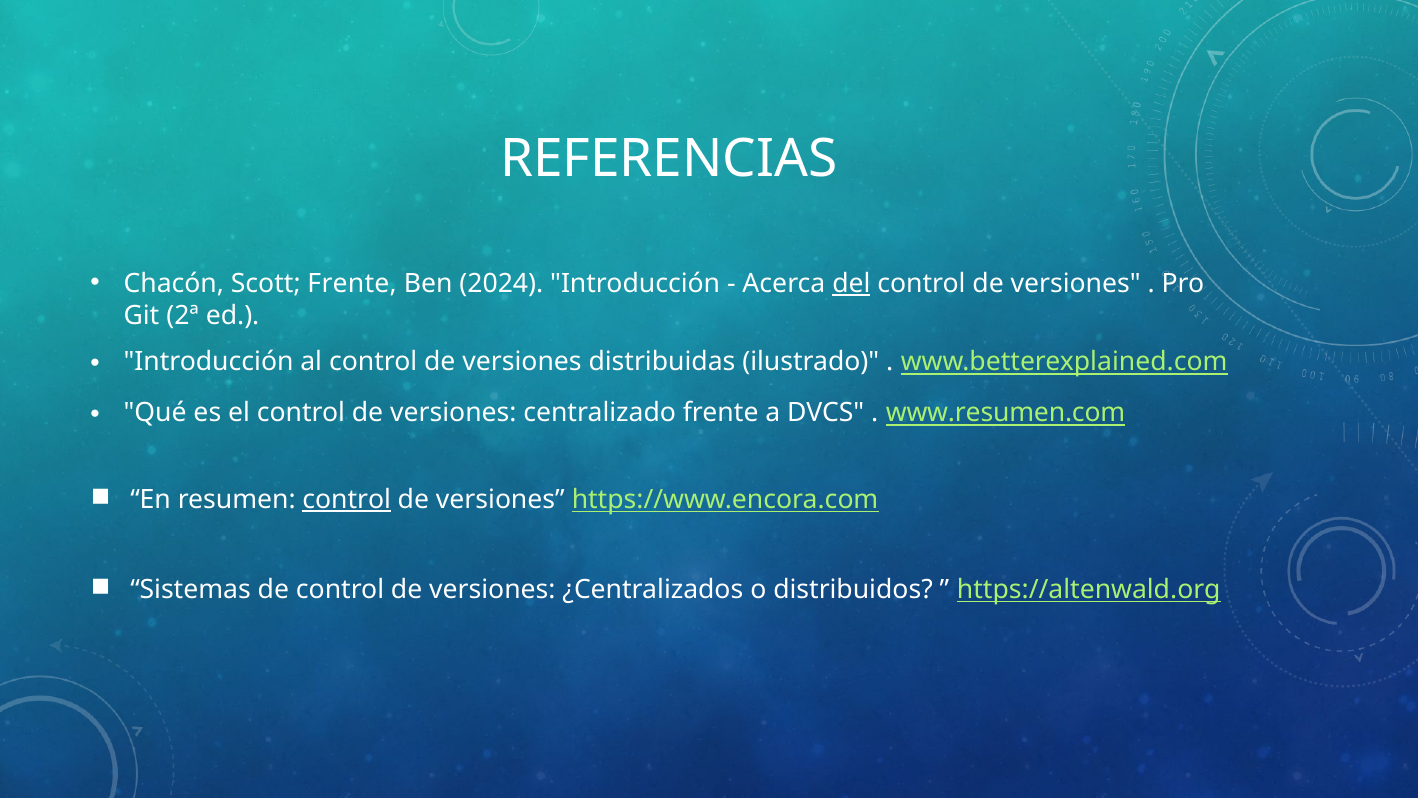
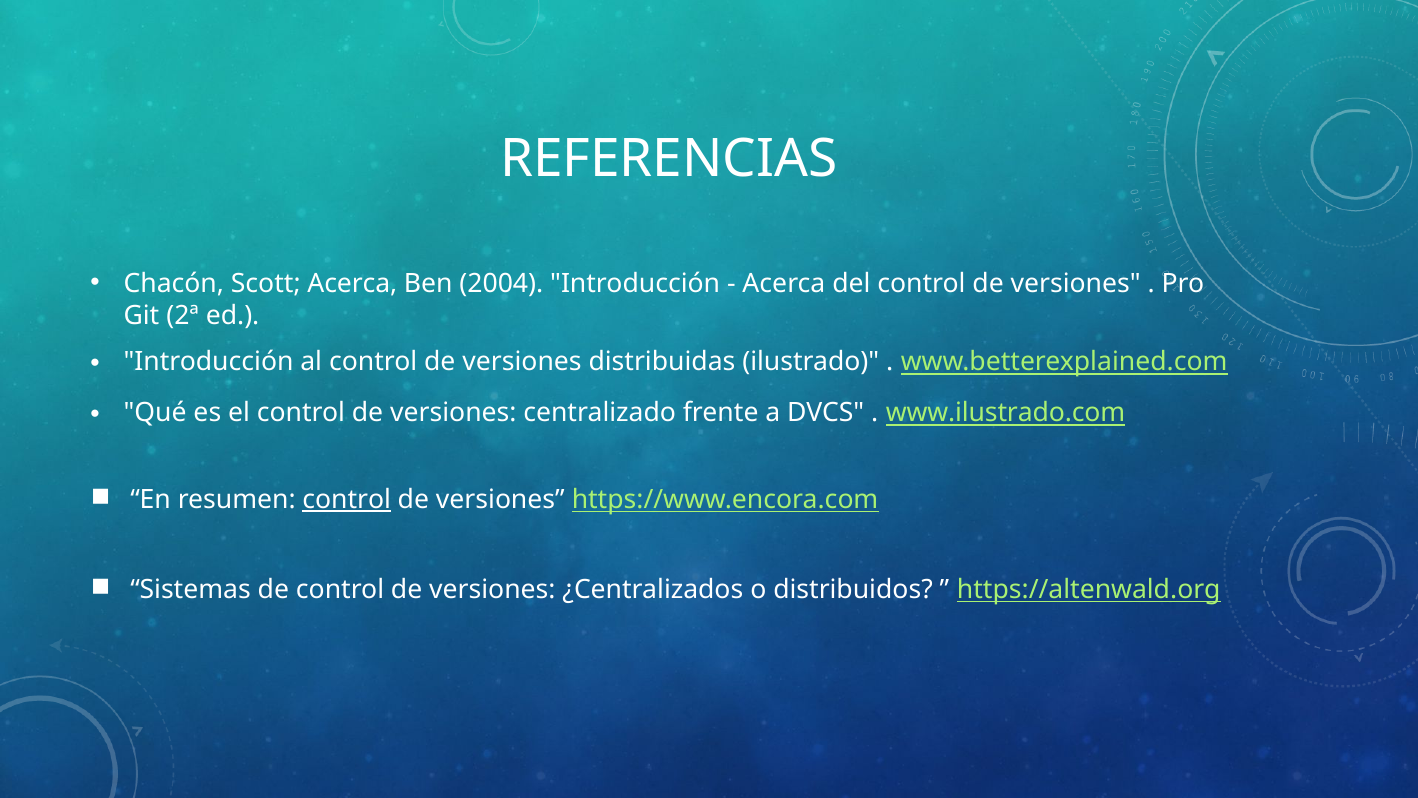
Scott Frente: Frente -> Acerca
2024: 2024 -> 2004
del underline: present -> none
www.resumen.com: www.resumen.com -> www.ilustrado.com
